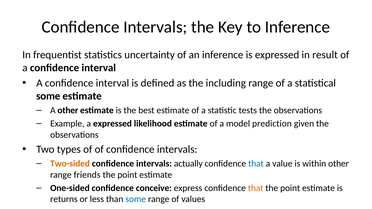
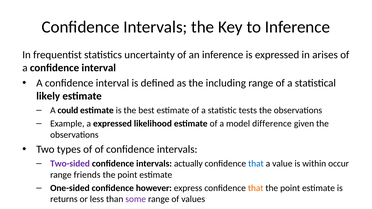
result: result -> arises
some at (48, 96): some -> likely
A other: other -> could
prediction: prediction -> difference
Two-sided colour: orange -> purple
within other: other -> occur
conceive: conceive -> however
some at (136, 199) colour: blue -> purple
